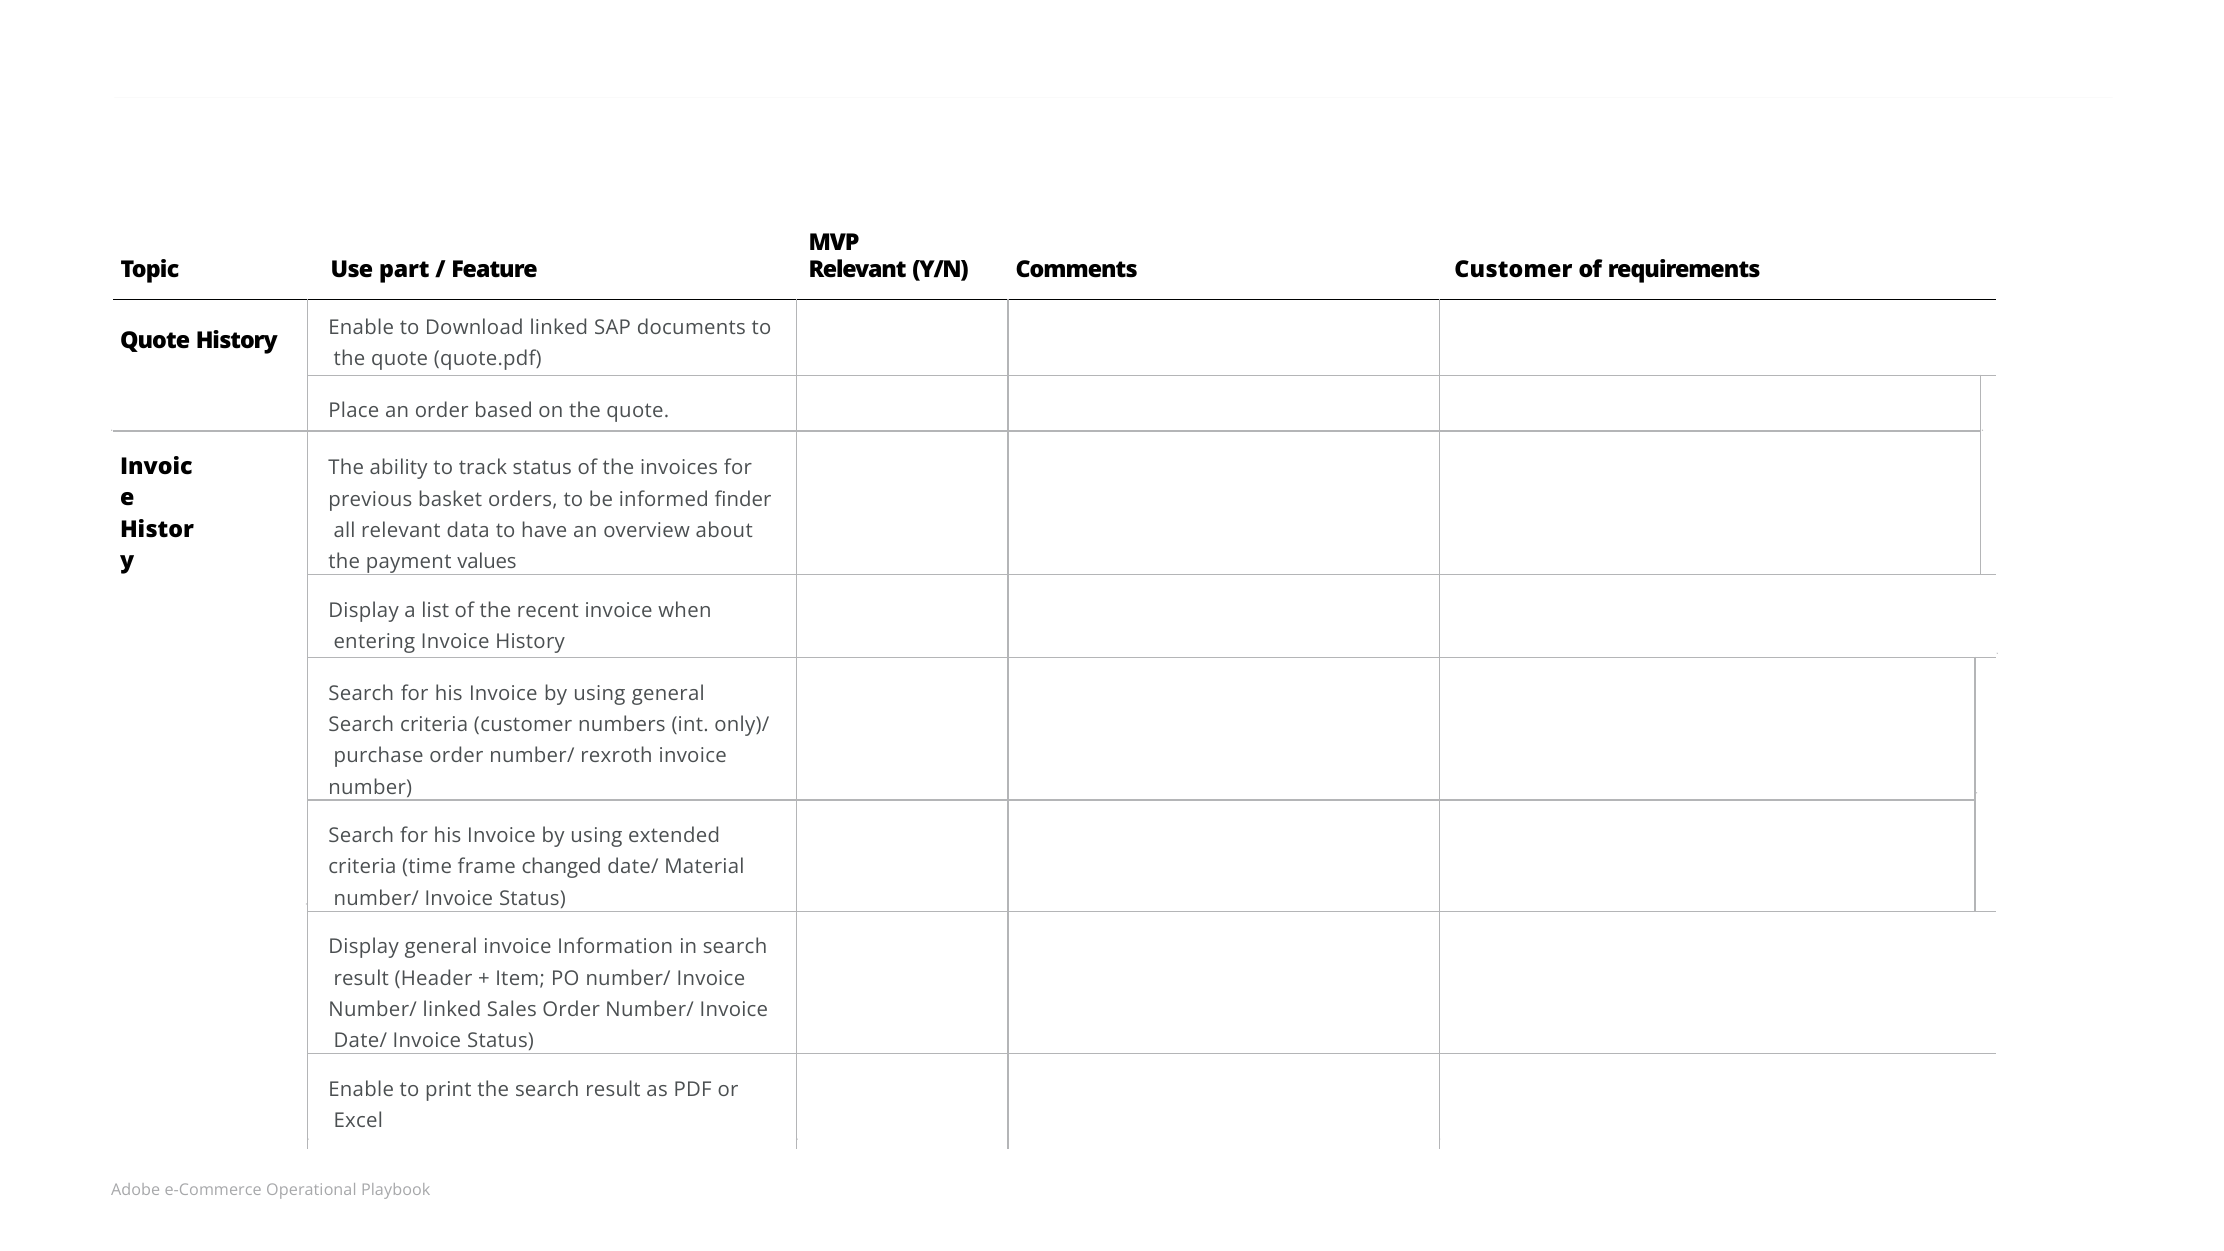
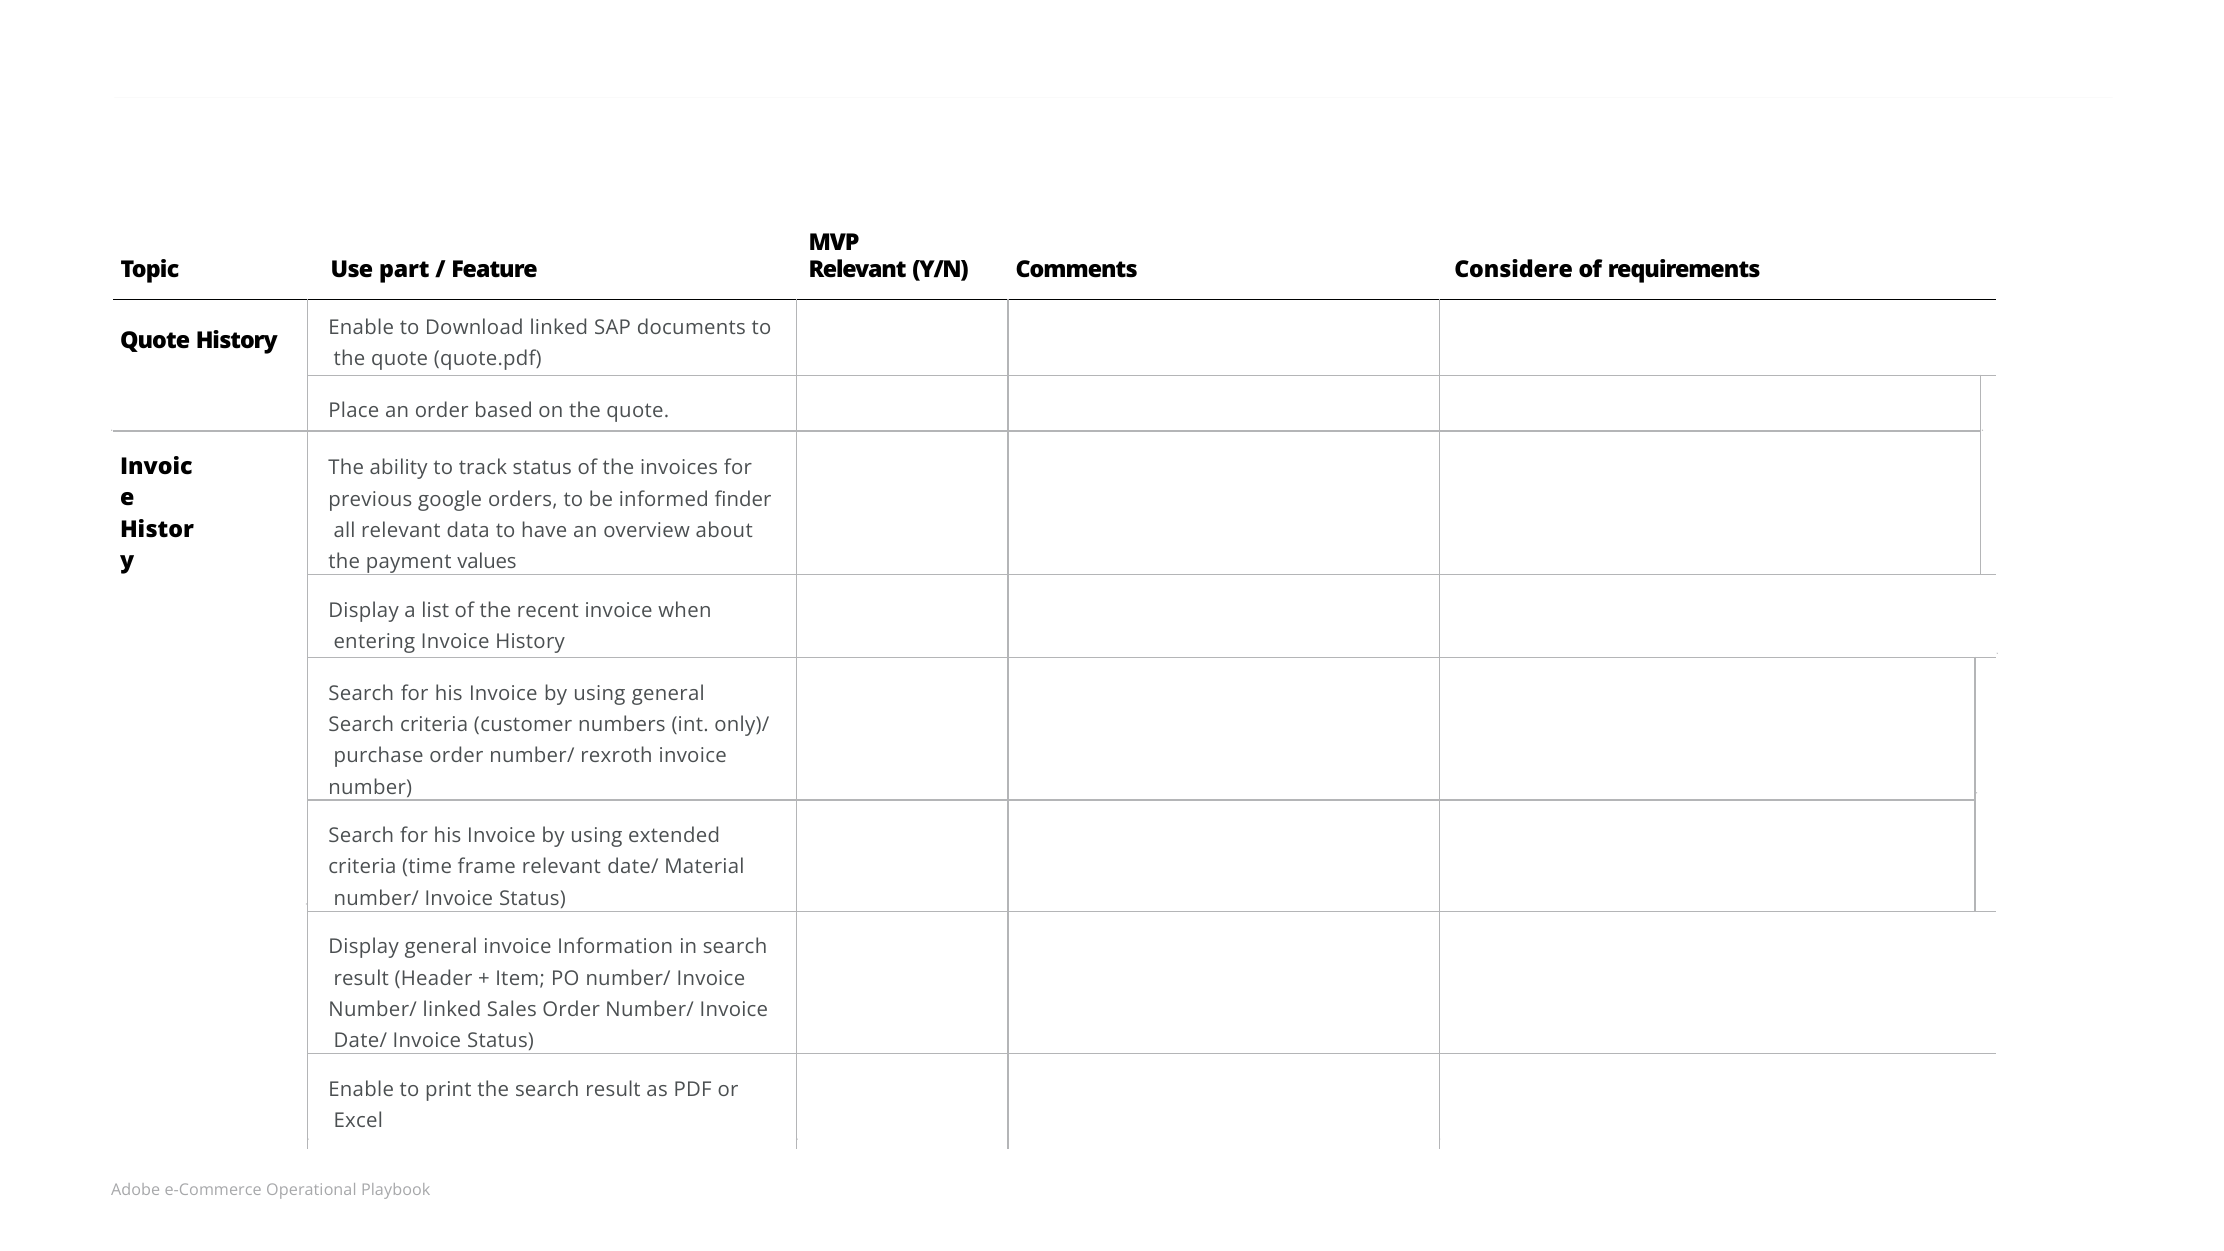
Comments Customer: Customer -> Considere
basket: basket -> google
frame changed: changed -> relevant
